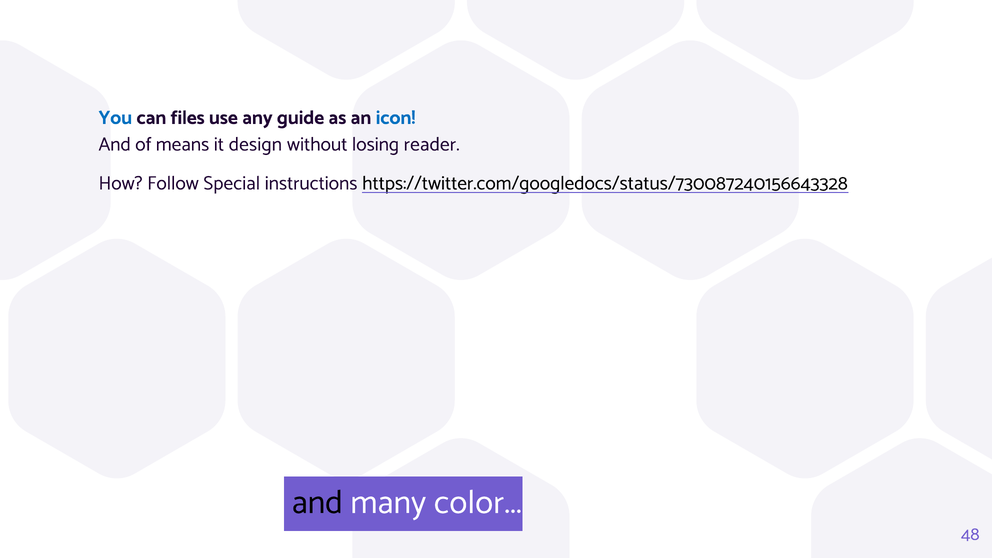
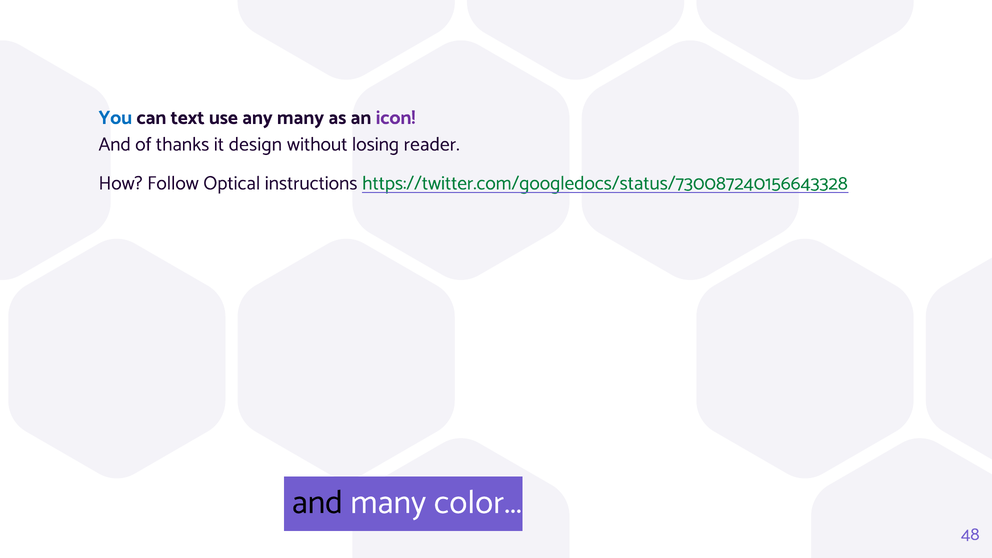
files: files -> text
any guide: guide -> many
icon colour: blue -> purple
means: means -> thanks
Special: Special -> Optical
https://twitter.com/googledocs/status/730087240156643328 colour: black -> green
